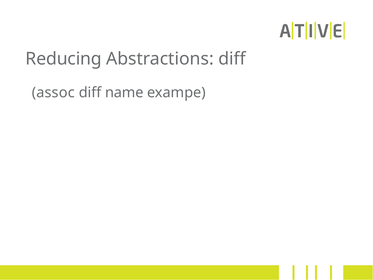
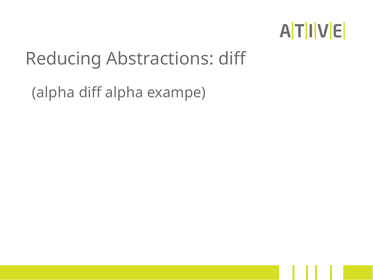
assoc at (53, 92): assoc -> alpha
name at (124, 92): name -> alpha
